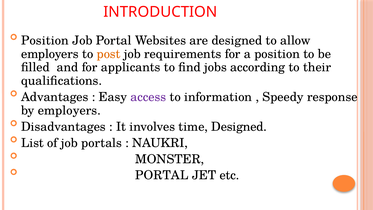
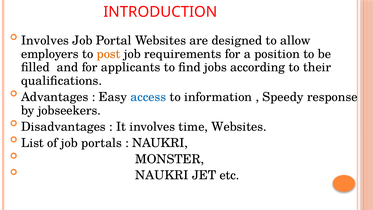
Position at (45, 40): Position -> Involves
access colour: purple -> blue
by employers: employers -> jobseekers
time Designed: Designed -> Websites
PORTAL at (162, 175): PORTAL -> NAUKRI
